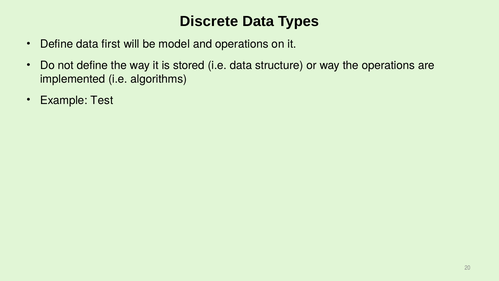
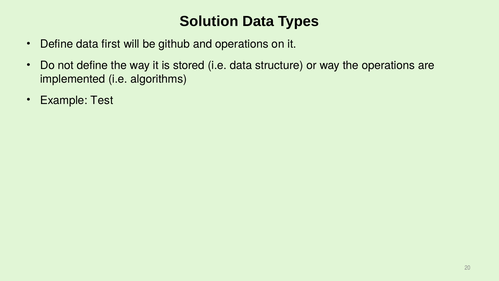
Discrete: Discrete -> Solution
model: model -> github
